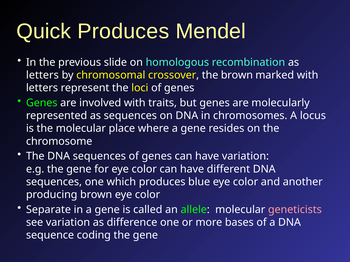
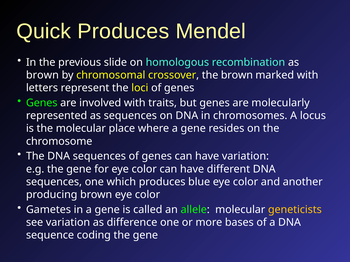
letters at (42, 75): letters -> brown
Separate: Separate -> Gametes
geneticists colour: pink -> yellow
